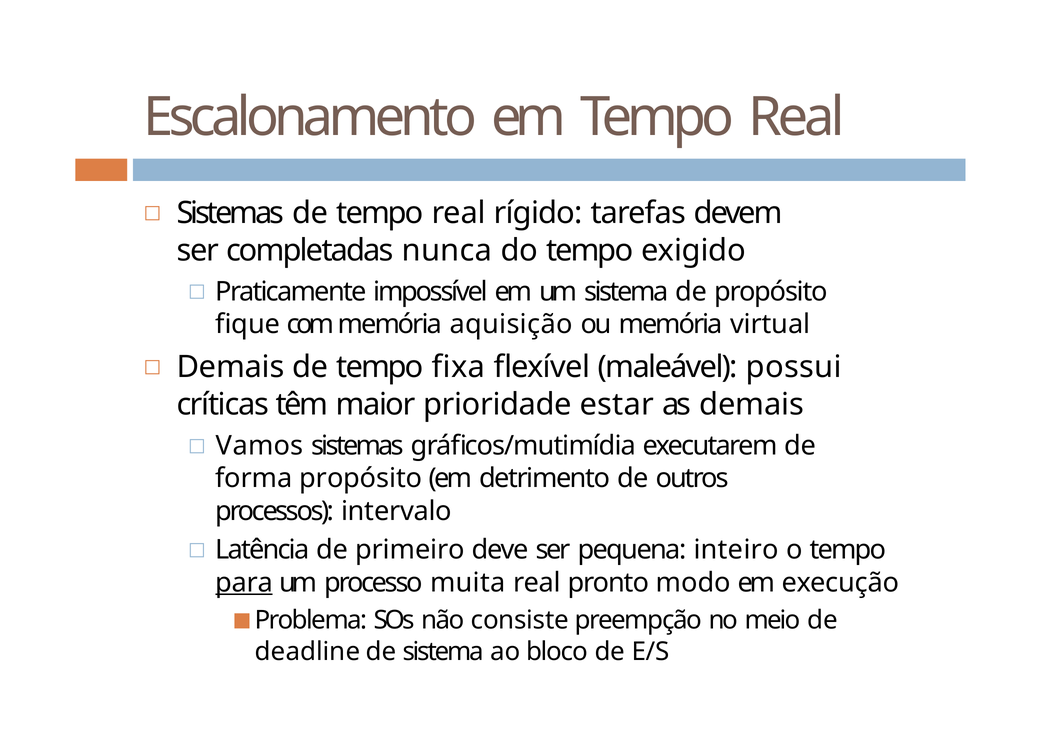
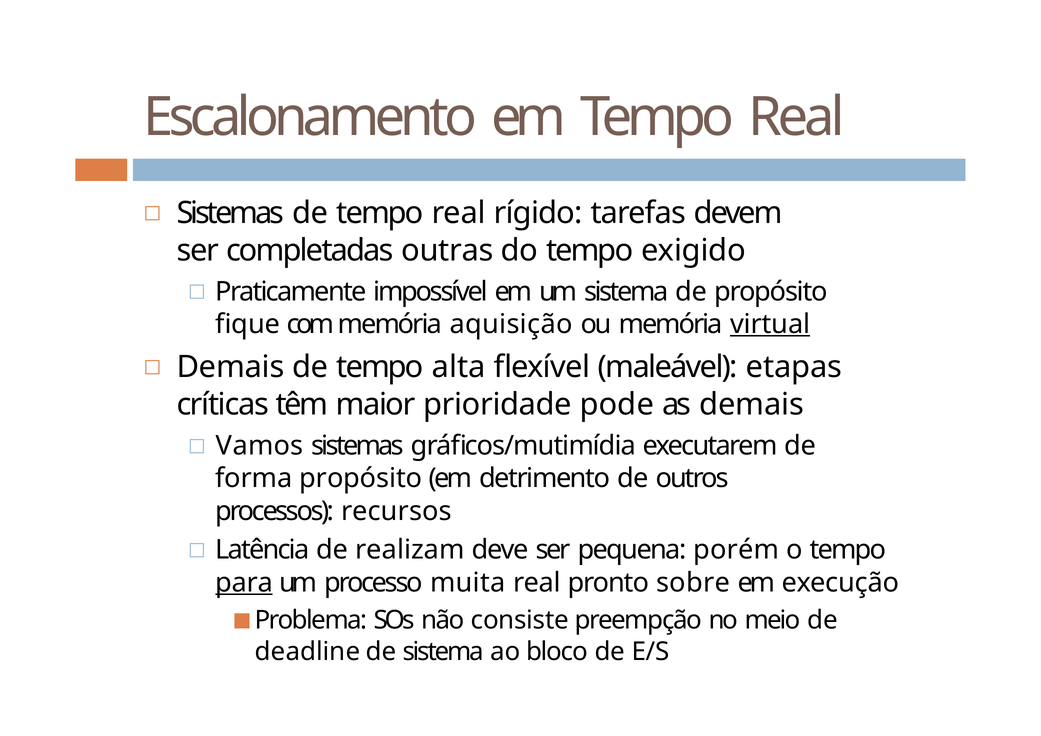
nunca: nunca -> outras
virtual underline: none -> present
fixa: fixa -> alta
possui: possui -> etapas
estar: estar -> pode
intervalo: intervalo -> recursos
primeiro: primeiro -> realizam
inteiro: inteiro -> porém
modo: modo -> sobre
